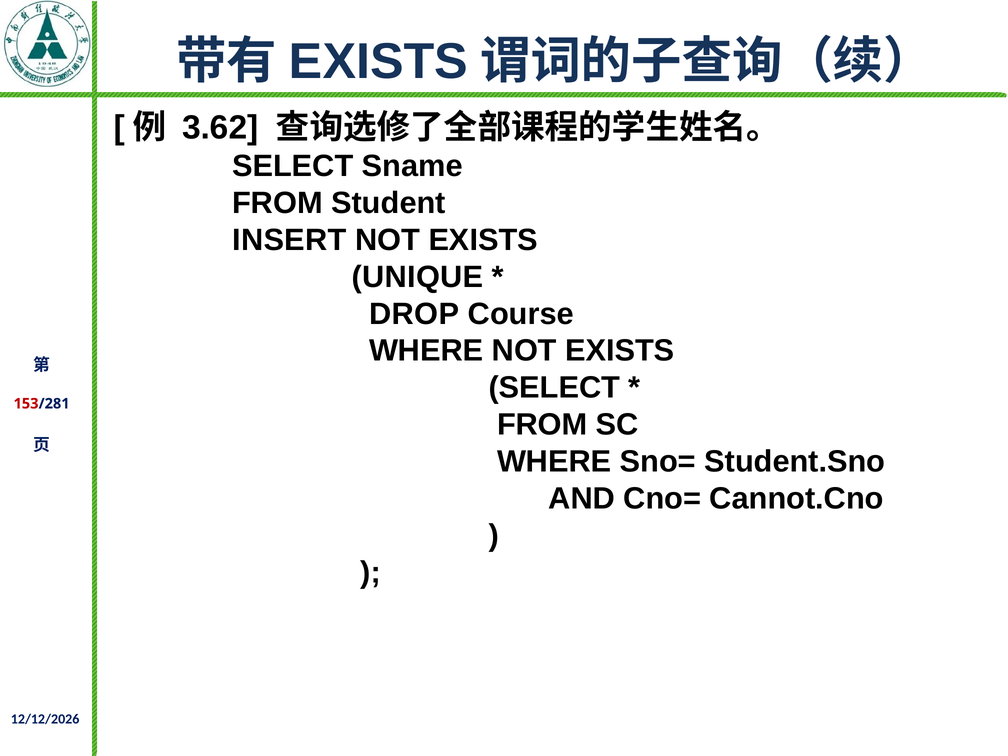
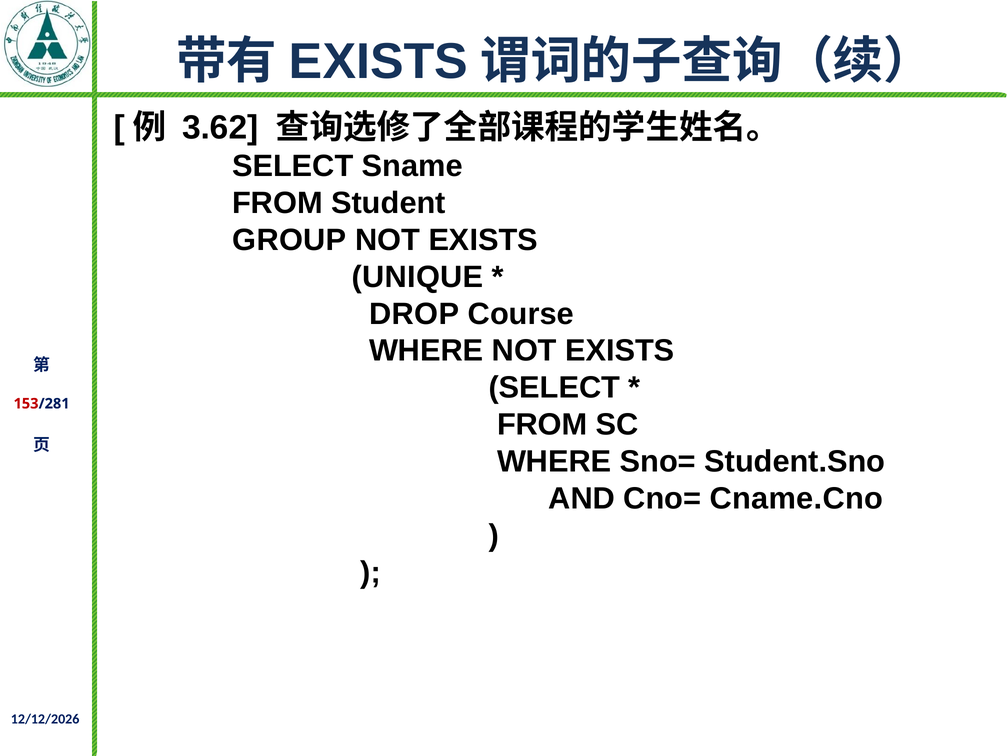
INSERT: INSERT -> GROUP
Cannot.Cno: Cannot.Cno -> Cname.Cno
